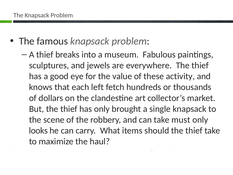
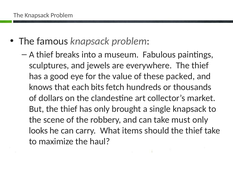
activity: activity -> packed
left: left -> bits
